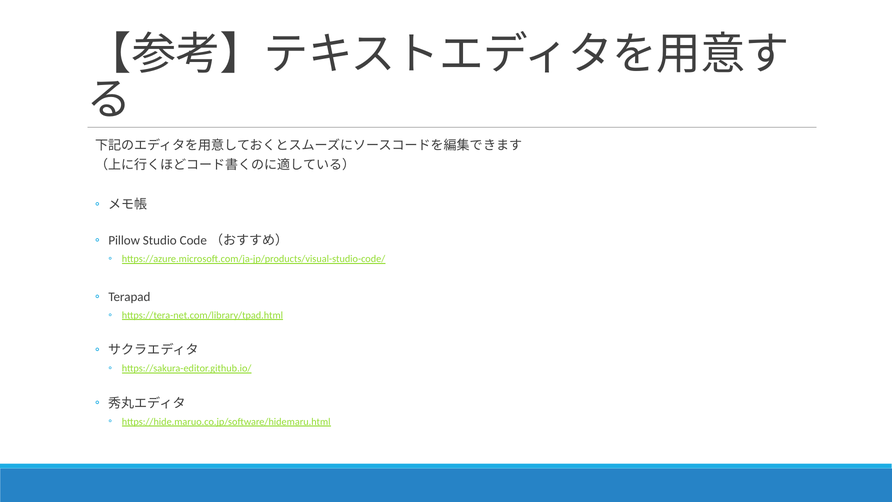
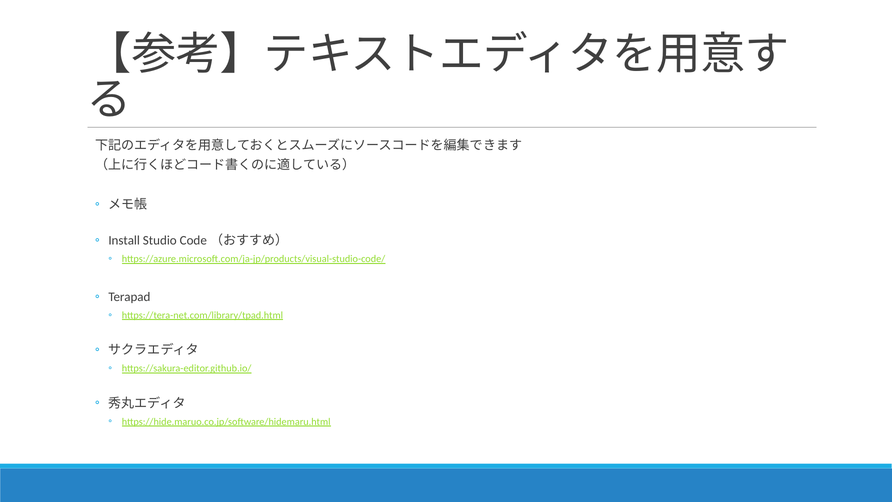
Pillow: Pillow -> Install
